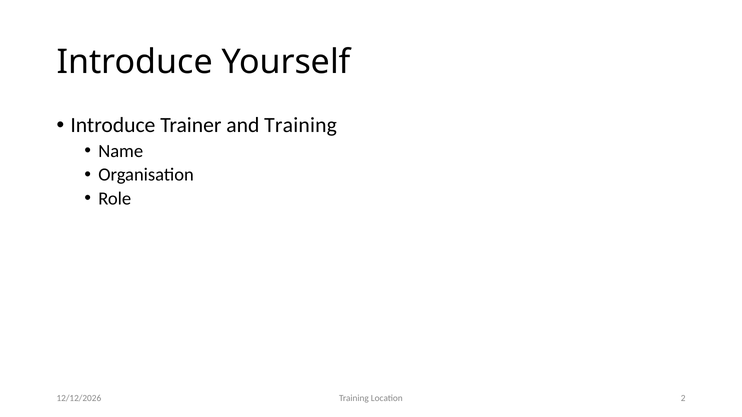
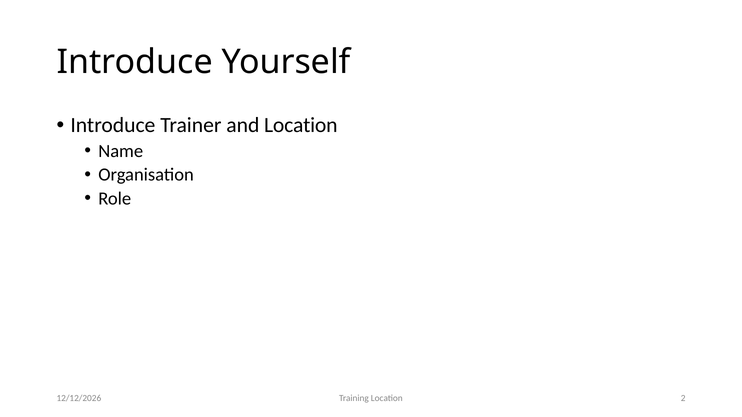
and Training: Training -> Location
